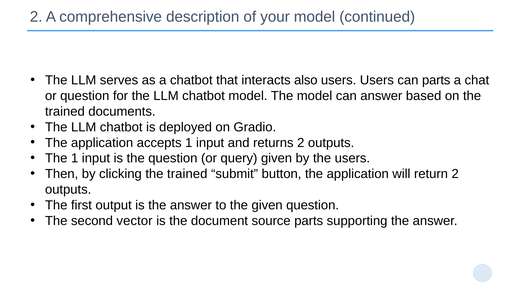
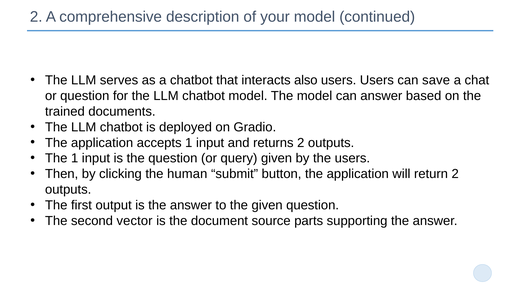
can parts: parts -> save
clicking the trained: trained -> human
